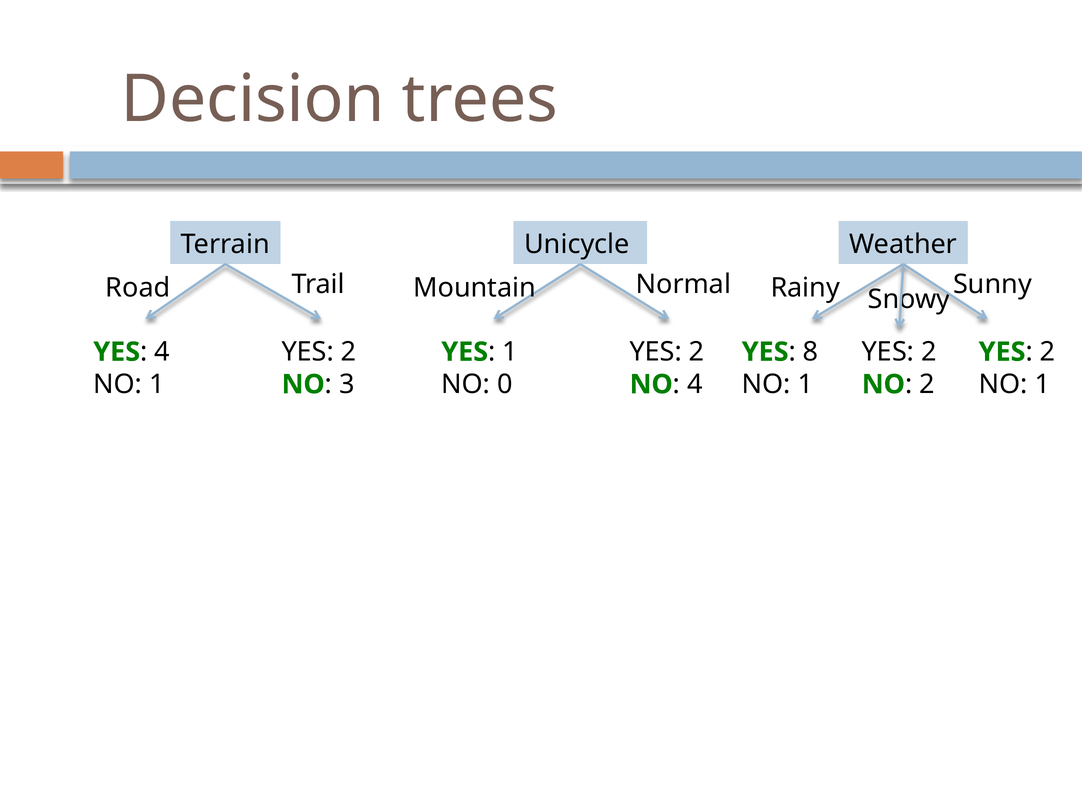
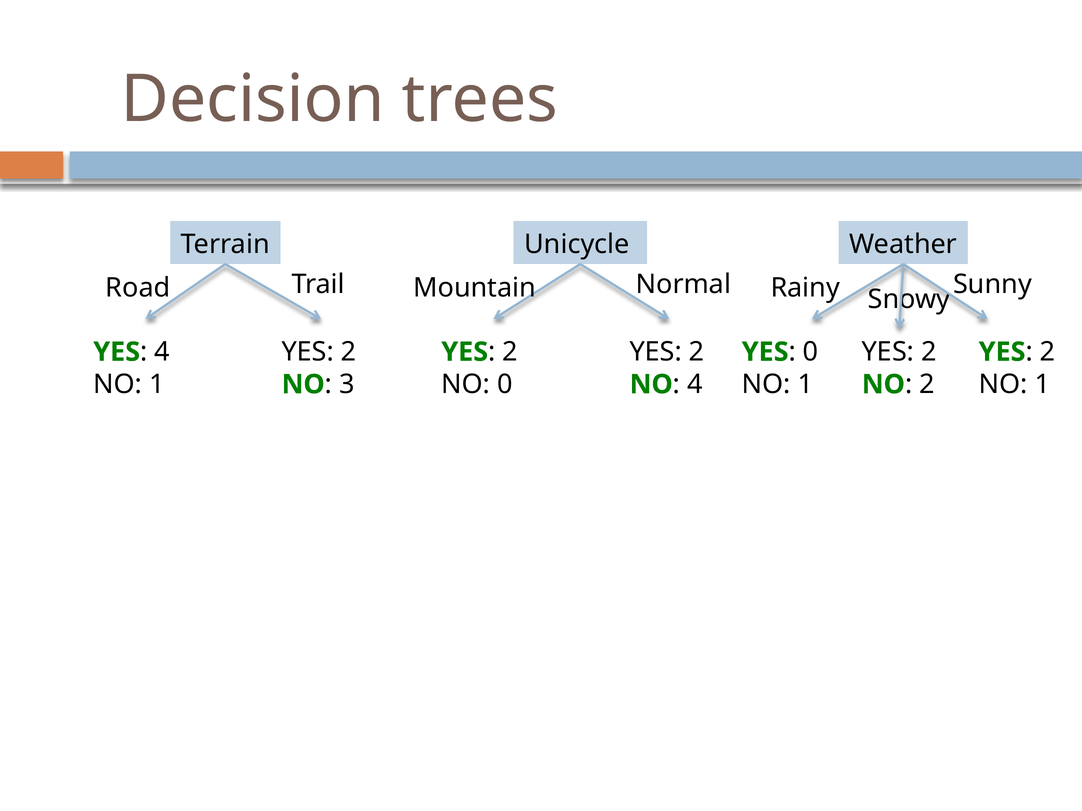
1 at (510, 352): 1 -> 2
8 at (811, 352): 8 -> 0
